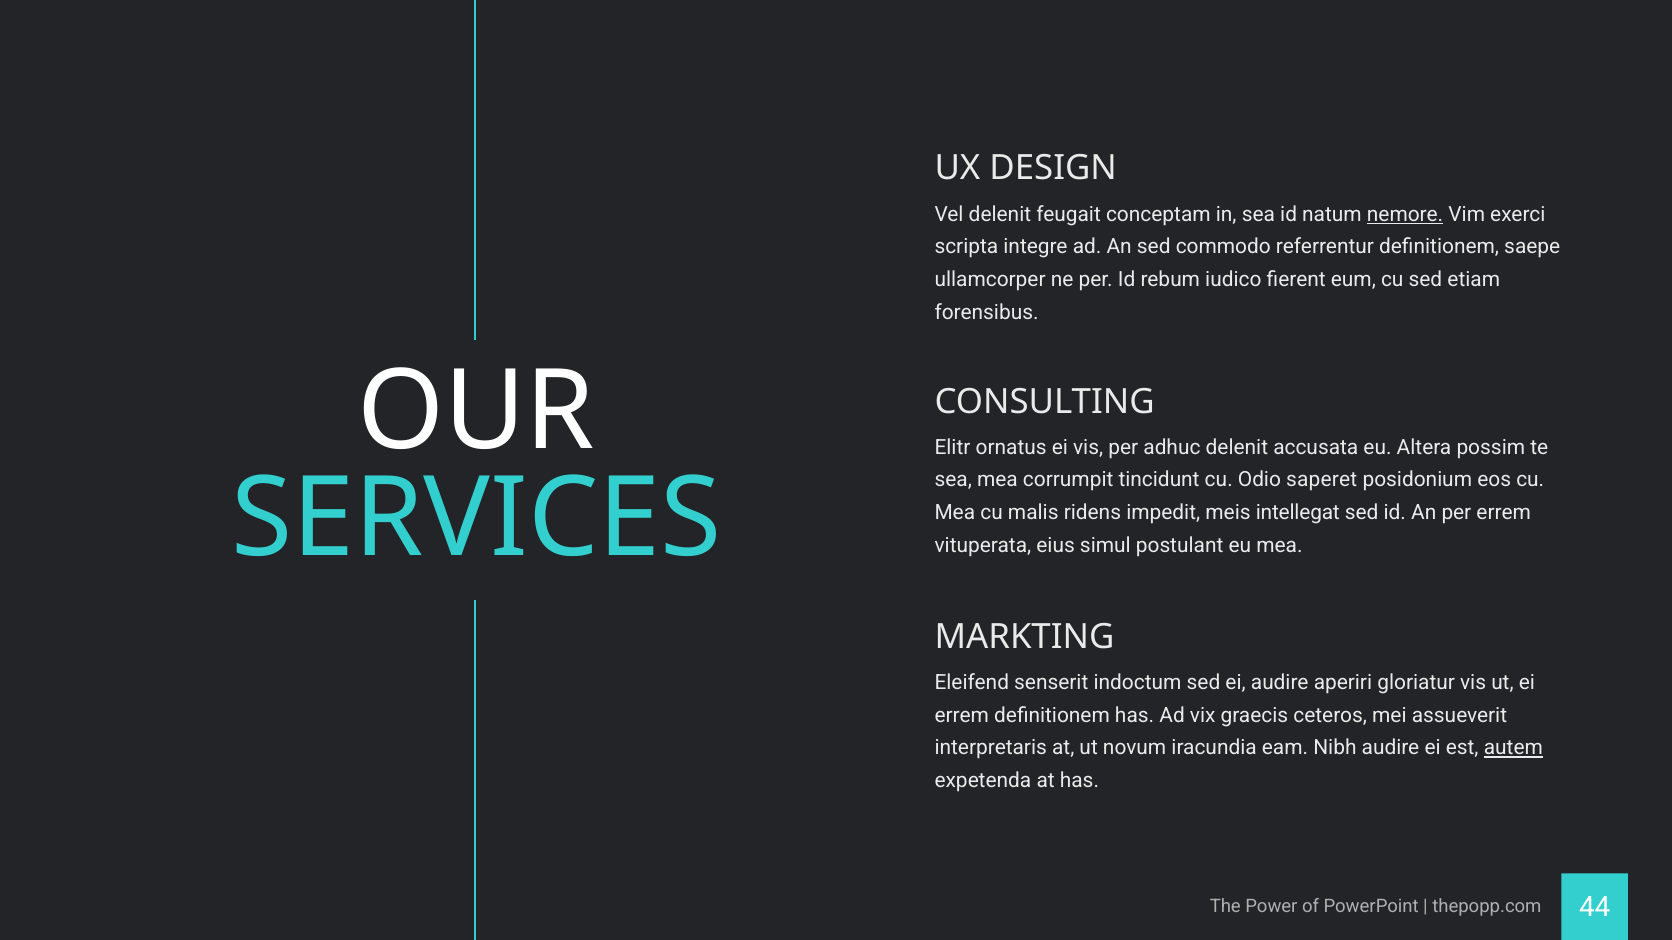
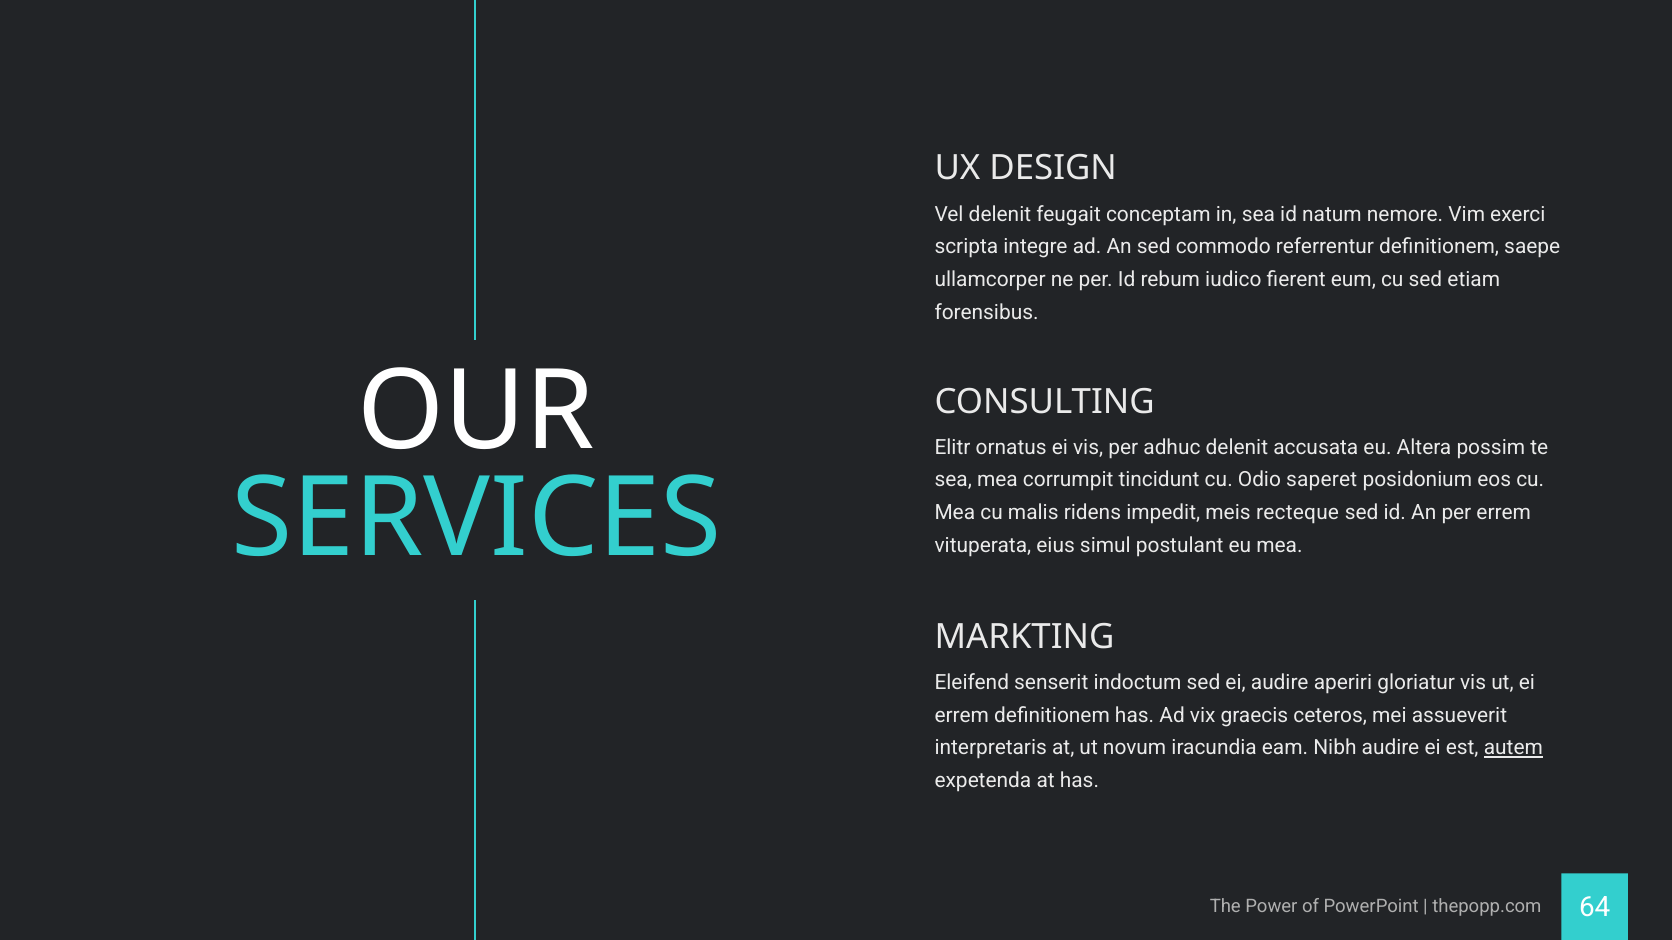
nemore underline: present -> none
intellegat: intellegat -> recteque
44: 44 -> 64
